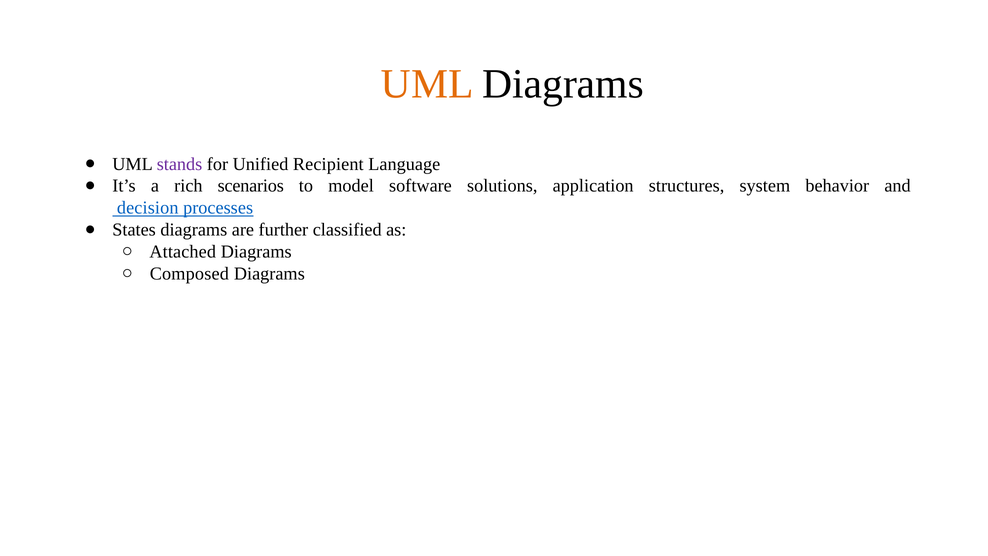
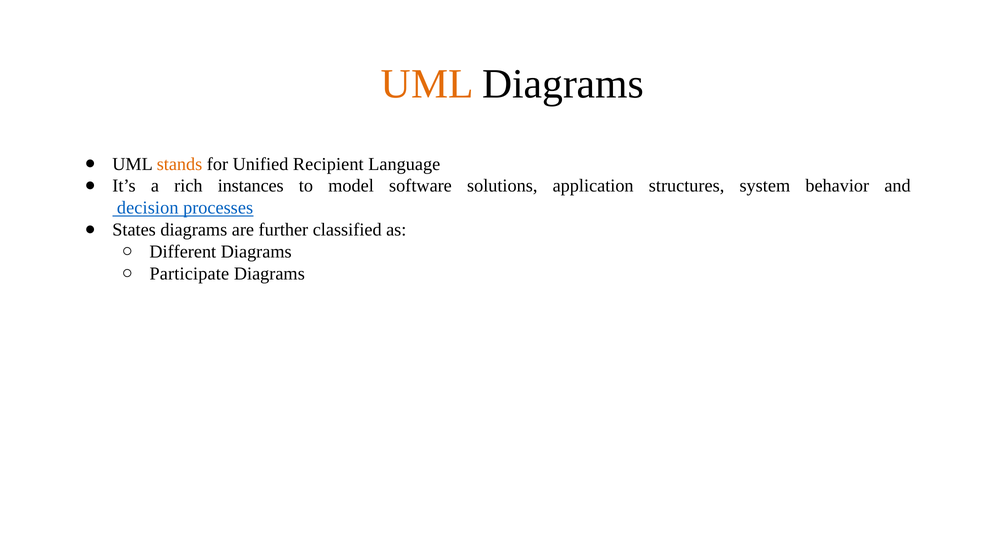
stands colour: purple -> orange
scenarios: scenarios -> instances
Attached: Attached -> Different
Composed: Composed -> Participate
